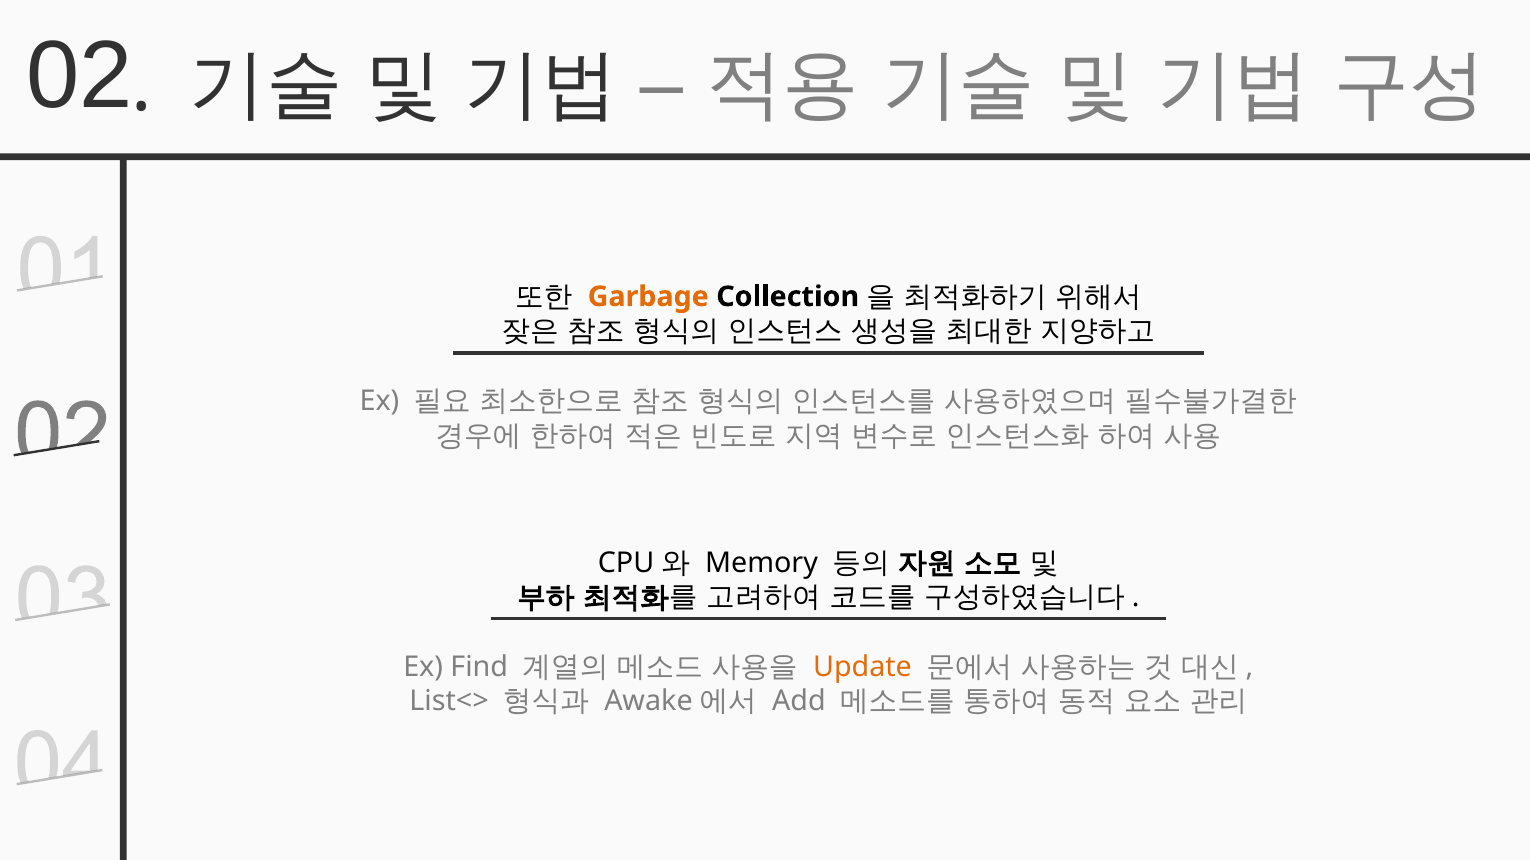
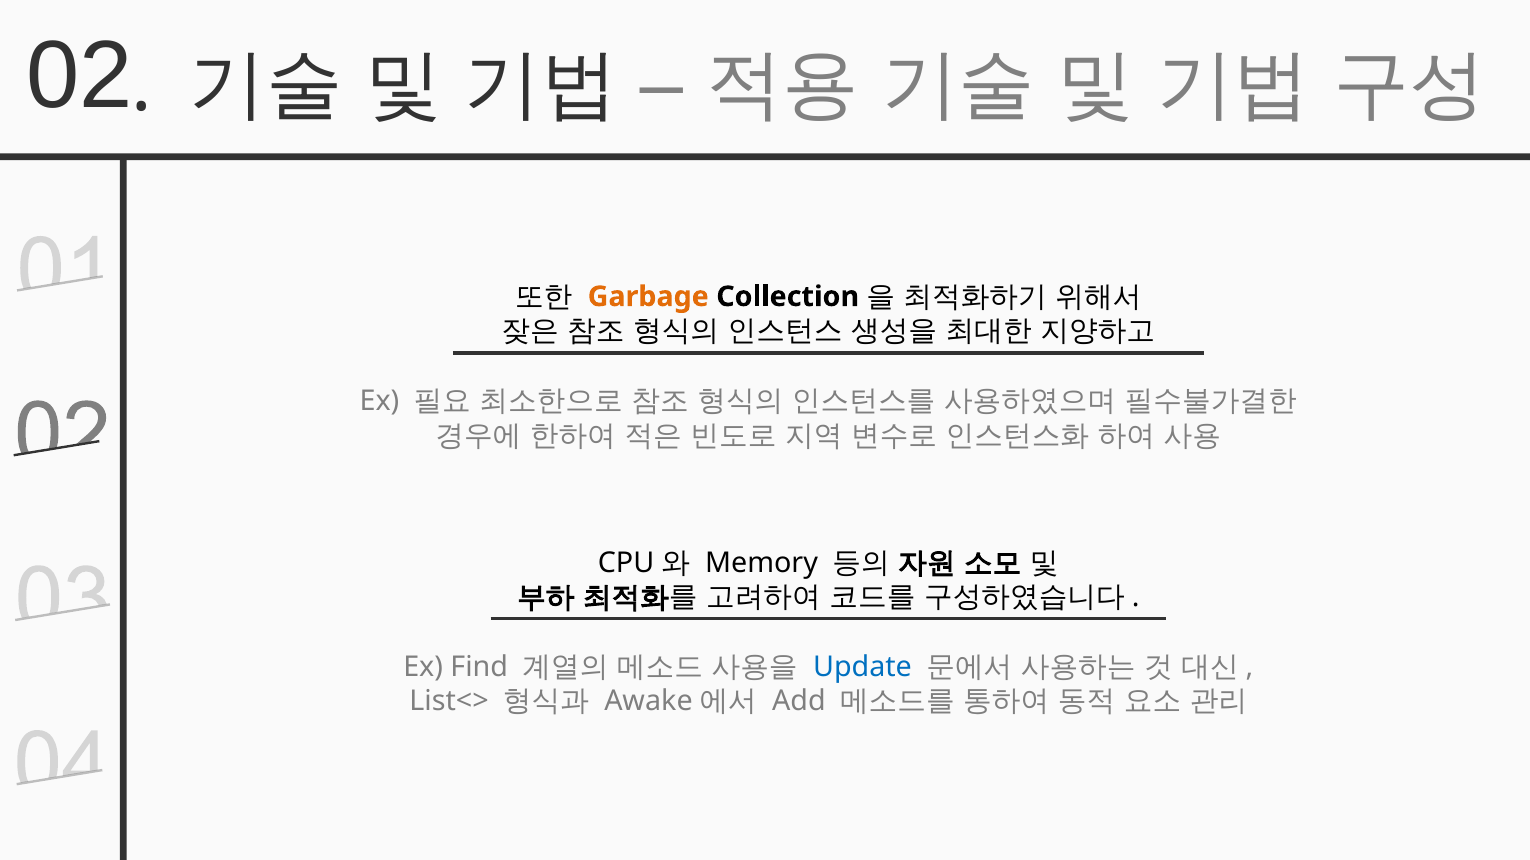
Update colour: orange -> blue
